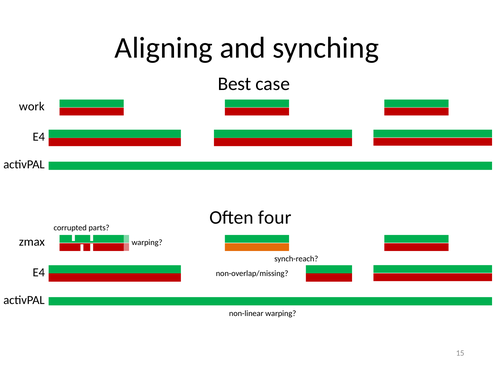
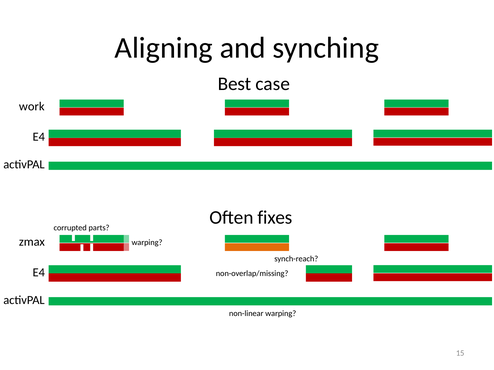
four: four -> fixes
